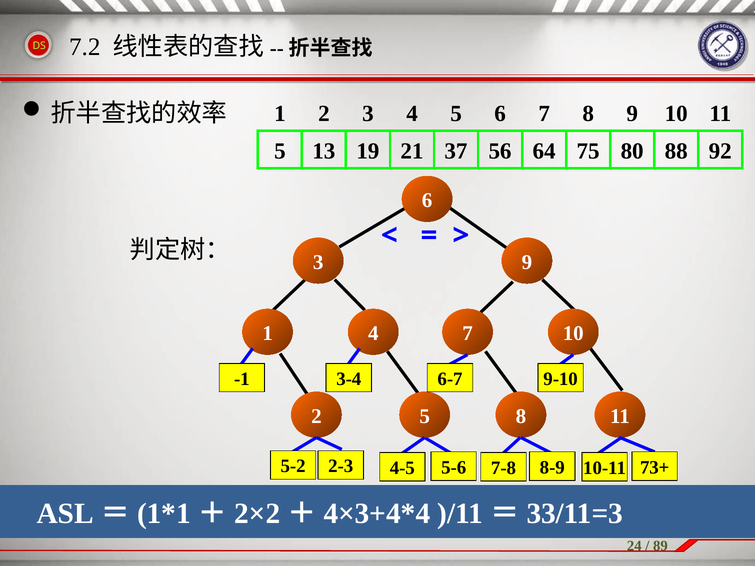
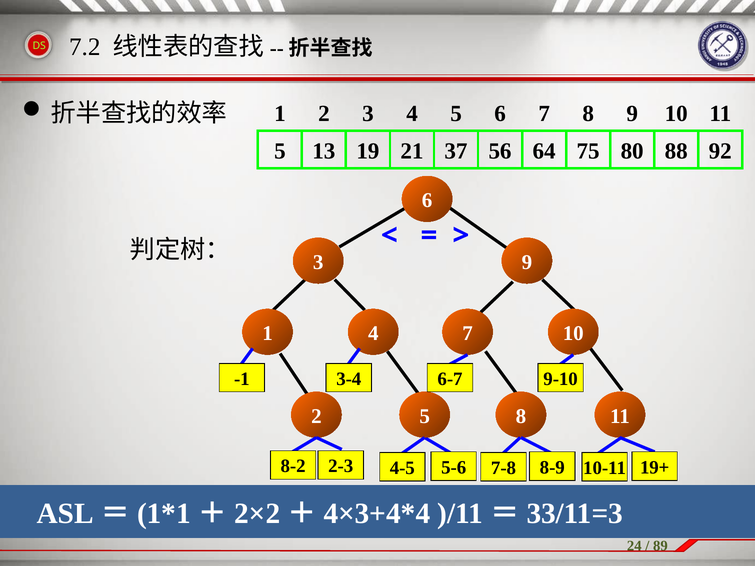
5-2: 5-2 -> 8-2
73+: 73+ -> 19+
